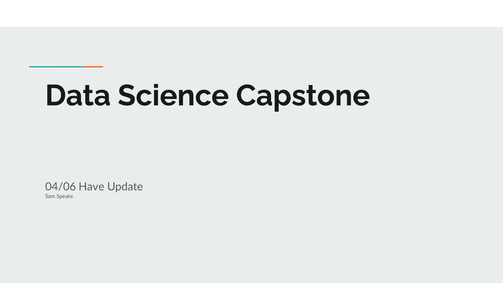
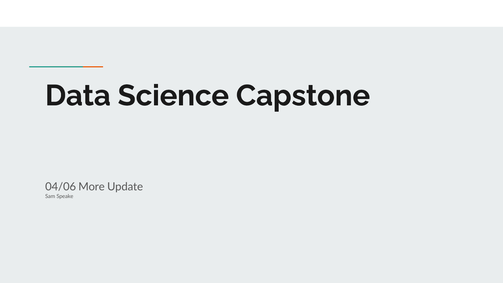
Have: Have -> More
